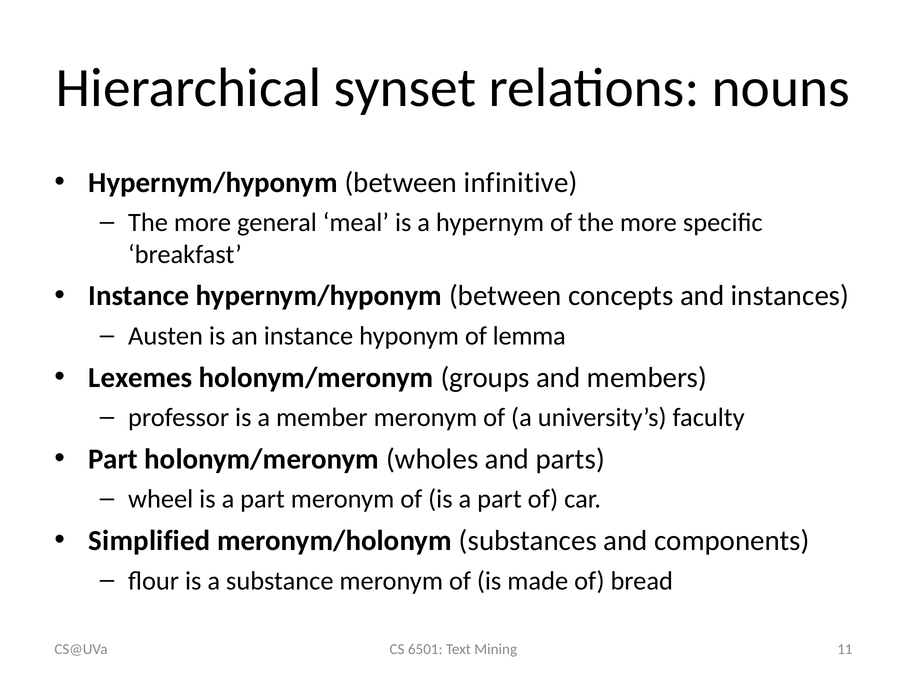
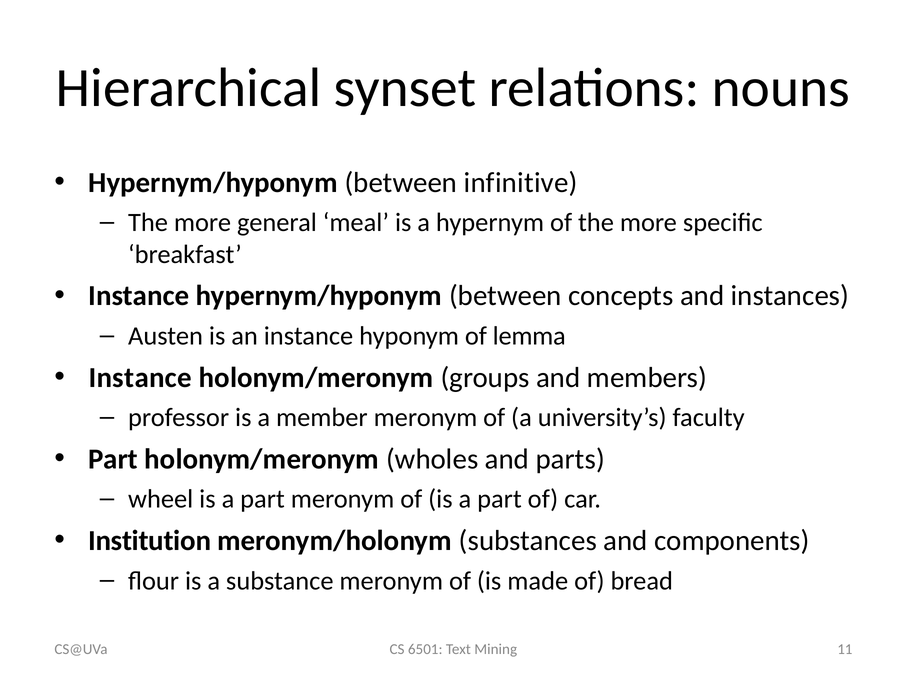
Lexemes at (140, 378): Lexemes -> Instance
Simplified: Simplified -> Institution
